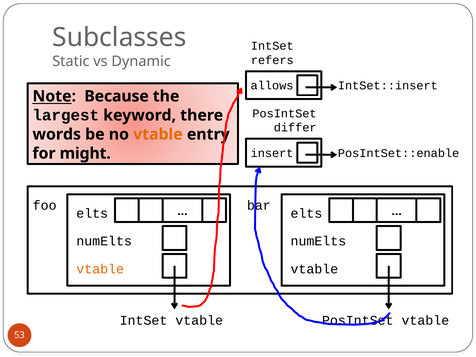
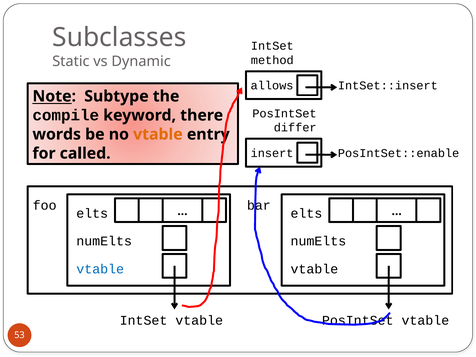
refers: refers -> method
Because: Because -> Subtype
largest: largest -> compile
might: might -> called
vtable at (100, 269) colour: orange -> blue
